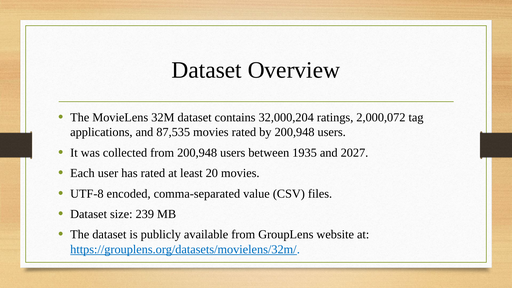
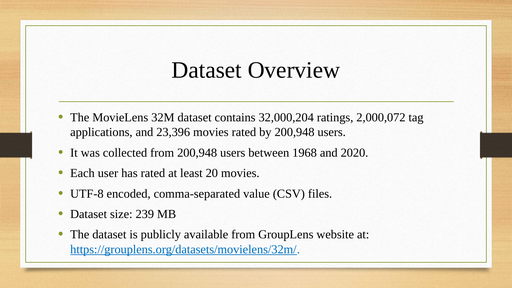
87,535: 87,535 -> 23,396
1935: 1935 -> 1968
2027: 2027 -> 2020
